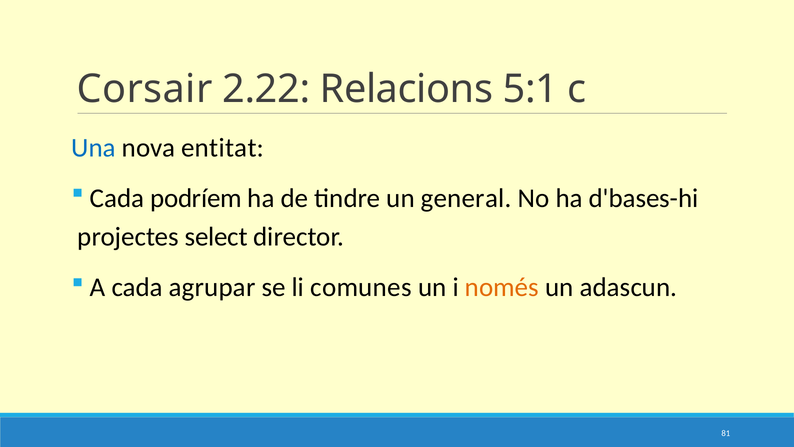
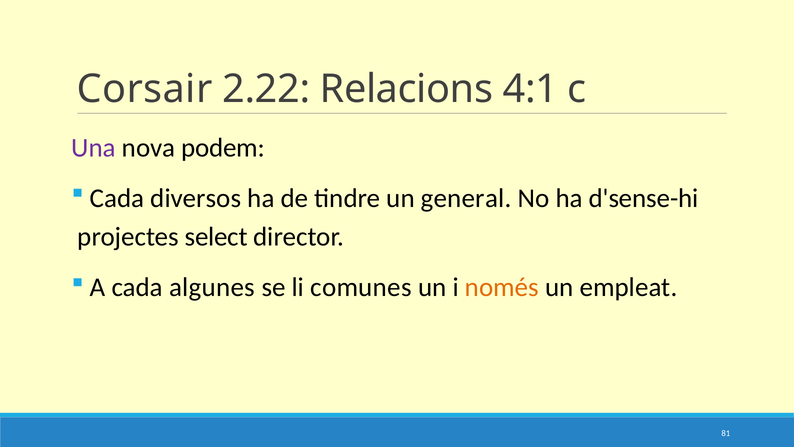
5:1: 5:1 -> 4:1
Una colour: blue -> purple
entitat: entitat -> podem
podríem: podríem -> diversos
d'bases-hi: d'bases-hi -> d'sense-hi
agrupar: agrupar -> algunes
adascun: adascun -> empleat
